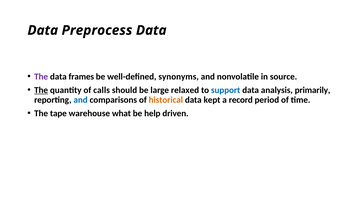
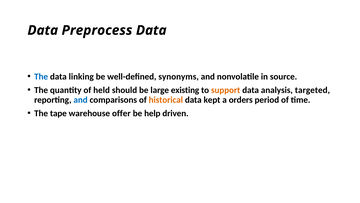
The at (41, 76) colour: purple -> blue
frames: frames -> linking
The at (41, 90) underline: present -> none
calls: calls -> held
relaxed: relaxed -> existing
support colour: blue -> orange
primarily: primarily -> targeted
record: record -> orders
what: what -> offer
